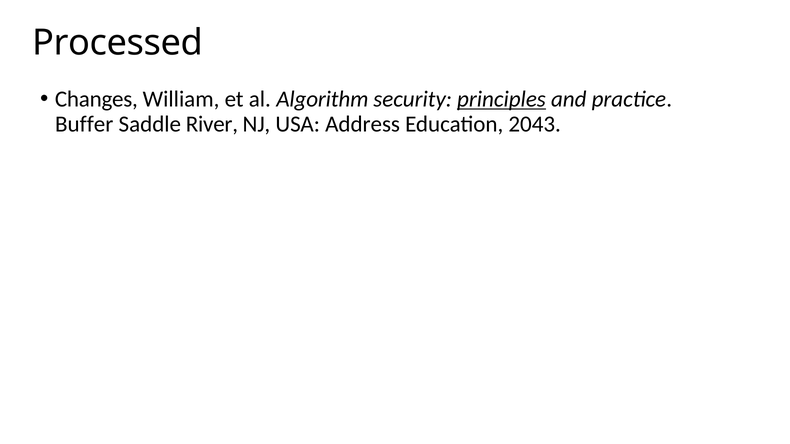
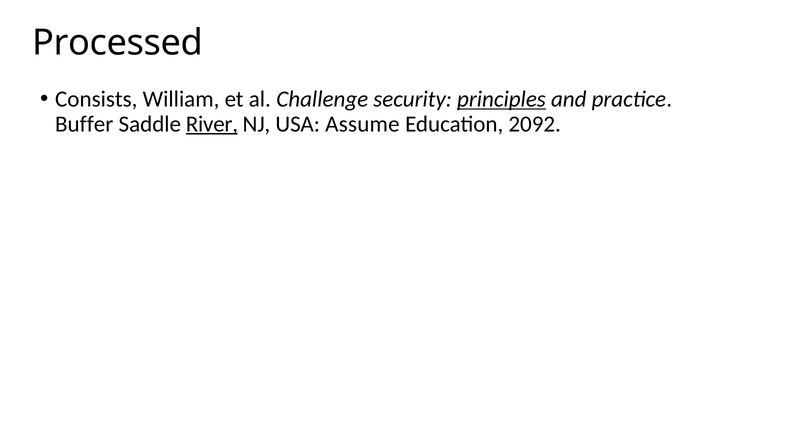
Changes: Changes -> Consists
Algorithm: Algorithm -> Challenge
River underline: none -> present
Address: Address -> Assume
2043: 2043 -> 2092
